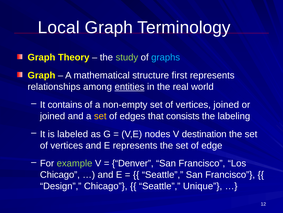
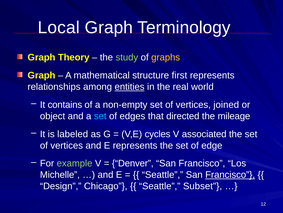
graphs colour: light blue -> yellow
joined at (53, 116): joined -> object
set at (100, 116) colour: yellow -> light blue
consists: consists -> directed
labeling: labeling -> mileage
nodes: nodes -> cycles
destination: destination -> associated
Chicago at (60, 174): Chicago -> Michelle
Francisco at (230, 174) underline: none -> present
Unique: Unique -> Subset
